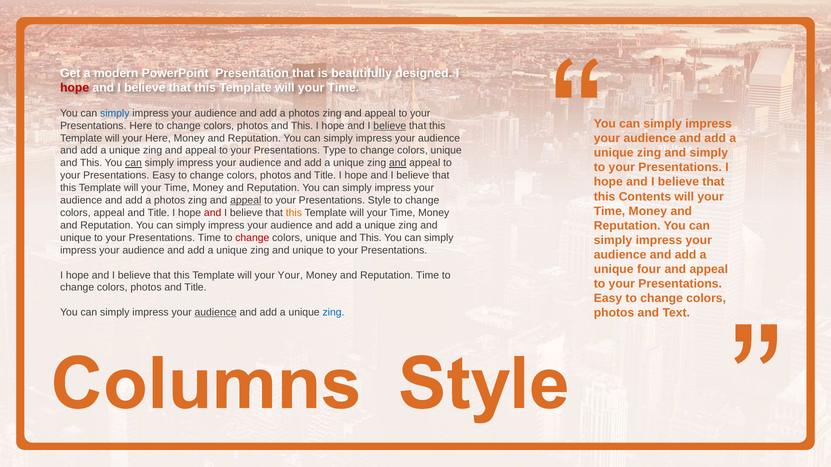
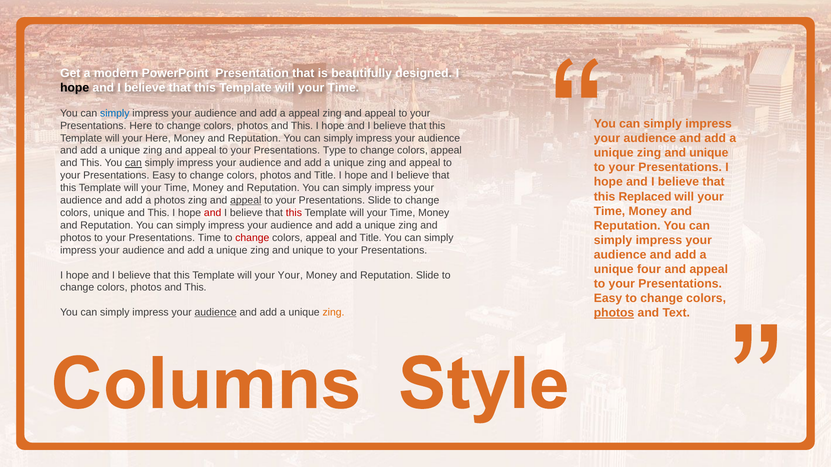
hope at (75, 88) colour: red -> black
photos at (304, 113): photos -> appeal
believe at (390, 126) underline: present -> none
unique at (446, 151): unique -> appeal
simply at (709, 153): simply -> unique
and at (398, 163) underline: present -> none
Contents: Contents -> Replaced
Presentations Style: Style -> Slide
colors appeal: appeal -> unique
Title at (159, 213): Title -> This
this at (294, 213) colour: orange -> red
unique at (76, 238): unique -> photos
unique at (321, 238): unique -> appeal
This at (371, 238): This -> Title
Reputation Time: Time -> Slide
Title at (195, 288): Title -> This
photos at (614, 313) underline: none -> present
zing at (333, 313) colour: blue -> orange
